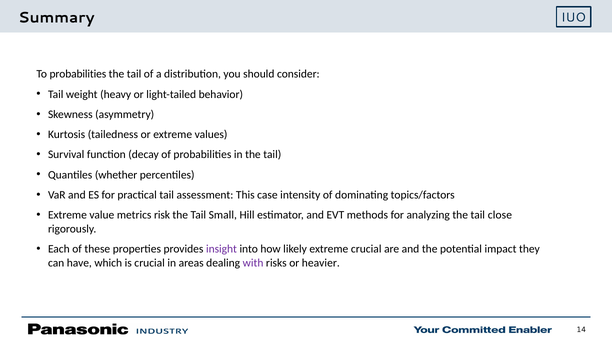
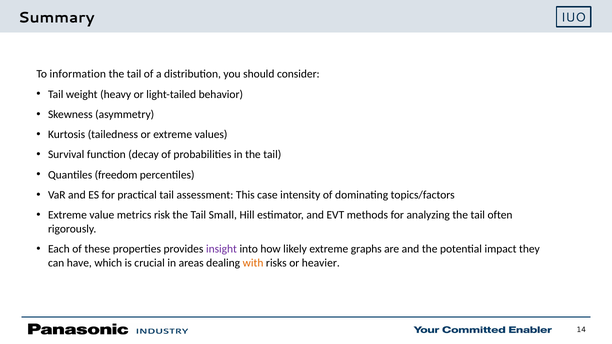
To probabilities: probabilities -> information
whether: whether -> freedom
close: close -> often
extreme crucial: crucial -> graphs
with colour: purple -> orange
